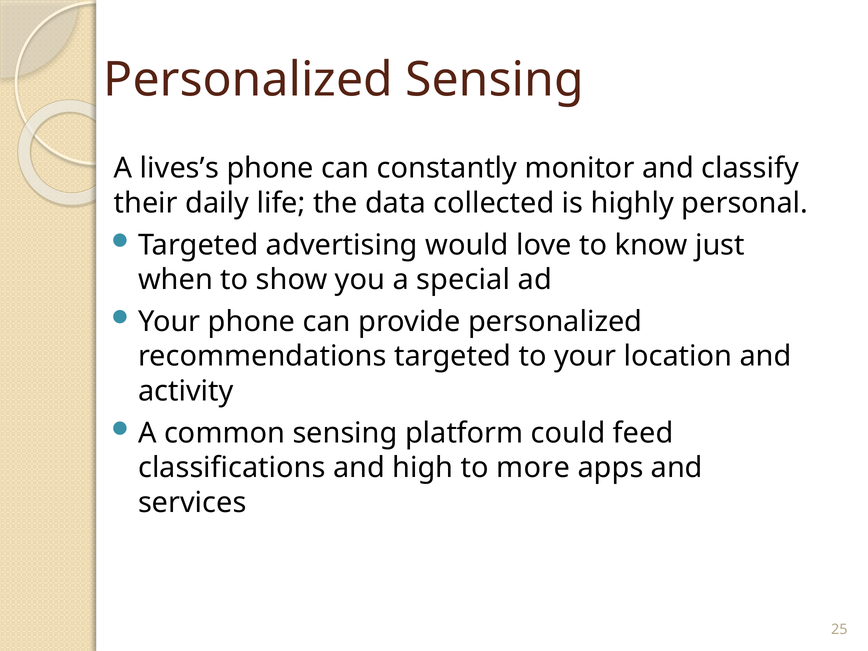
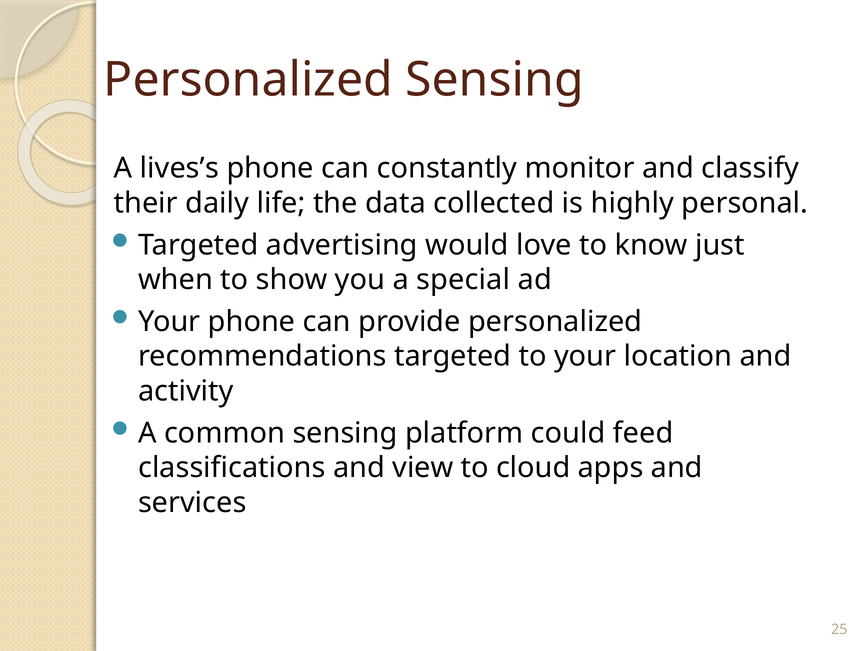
high: high -> view
more: more -> cloud
